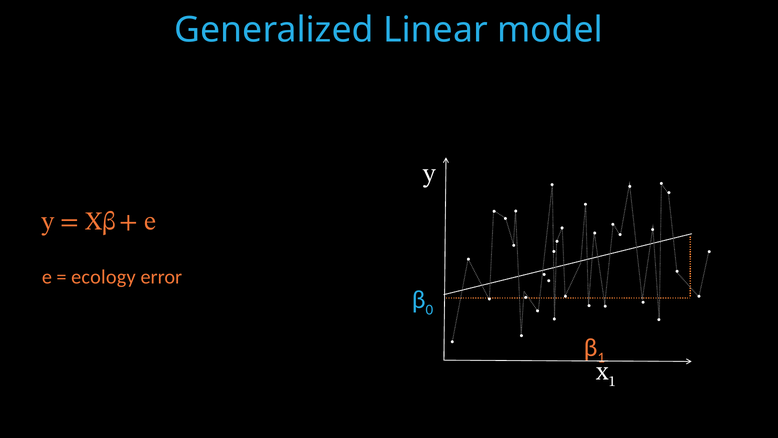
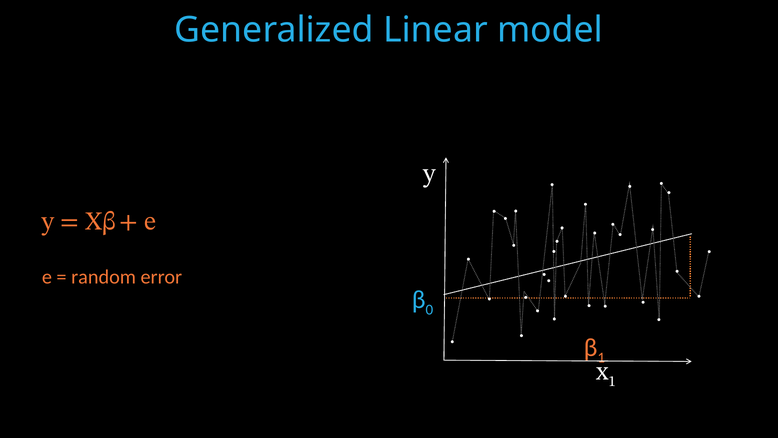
ecology: ecology -> random
